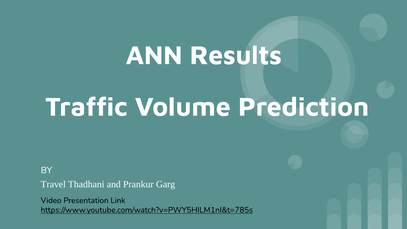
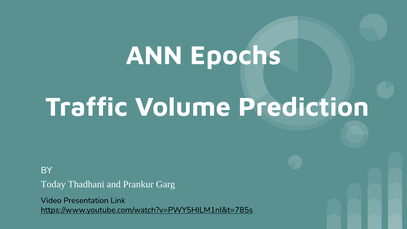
Results: Results -> Epochs
Travel: Travel -> Today
